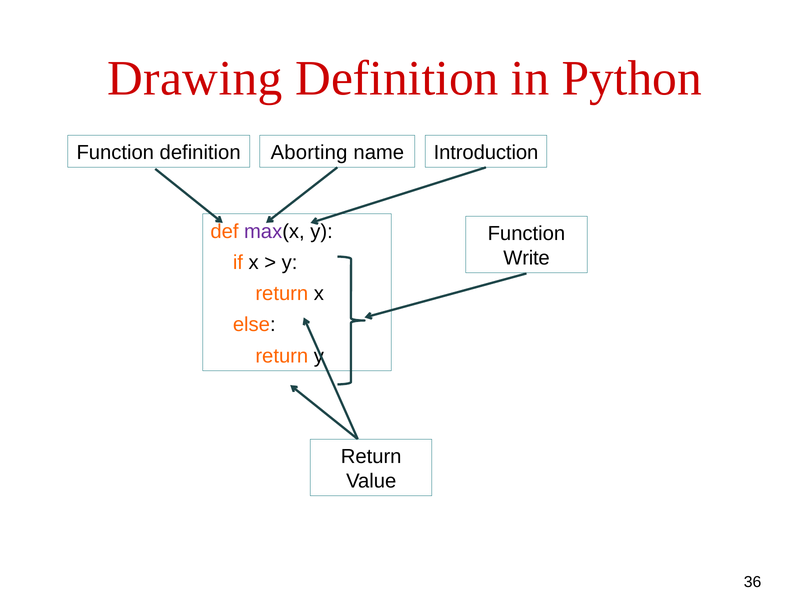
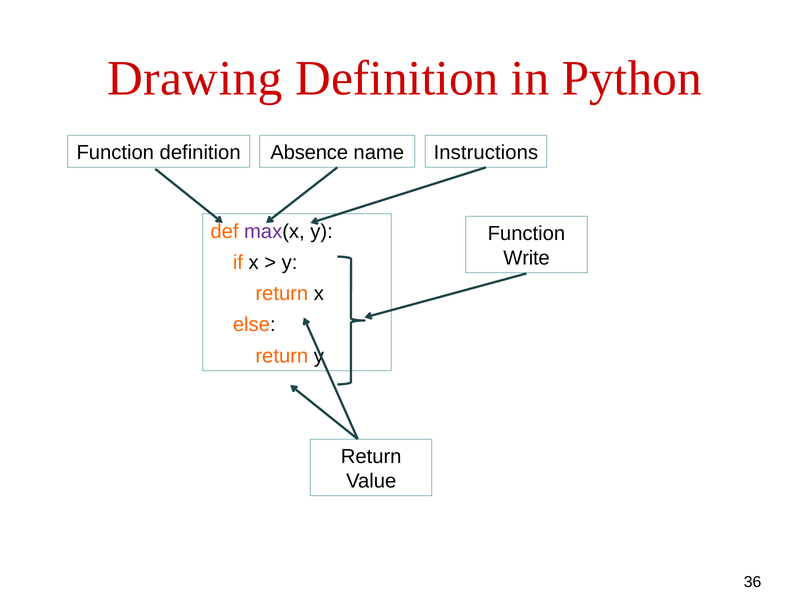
Aborting: Aborting -> Absence
Introduction: Introduction -> Instructions
